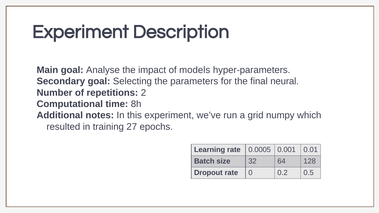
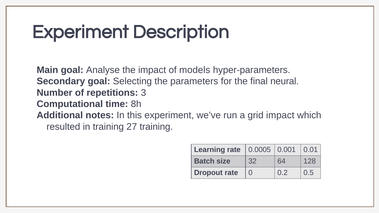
2: 2 -> 3
grid numpy: numpy -> impact
27 epochs: epochs -> training
